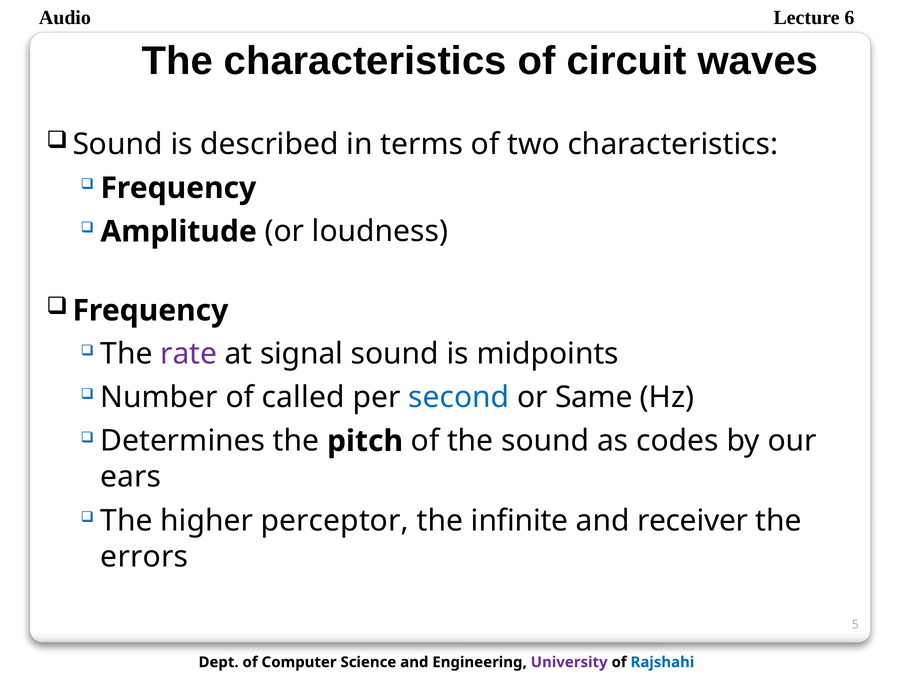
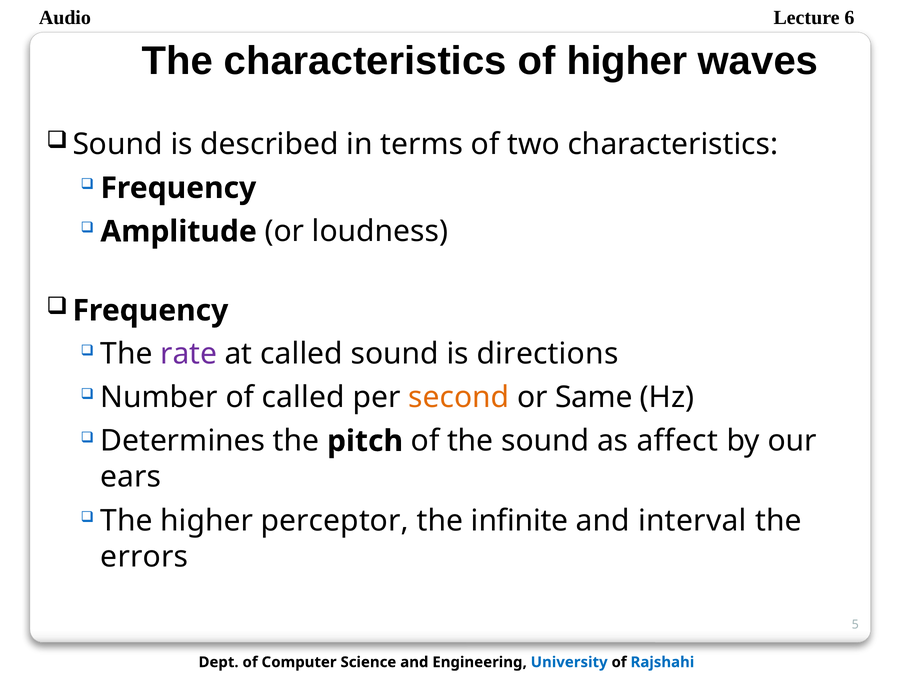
of circuit: circuit -> higher
at signal: signal -> called
midpoints: midpoints -> directions
second colour: blue -> orange
codes: codes -> affect
receiver: receiver -> interval
University colour: purple -> blue
